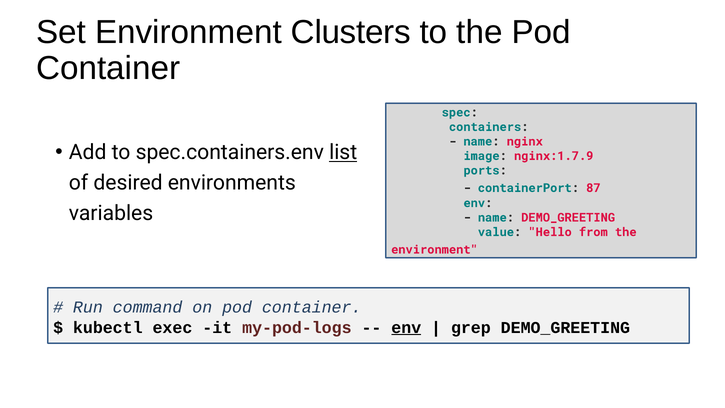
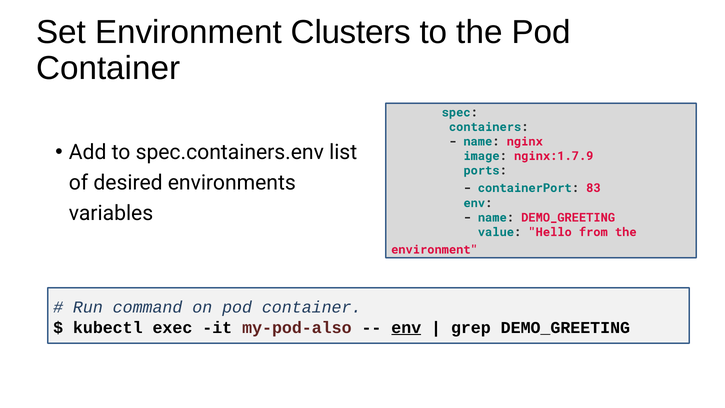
list underline: present -> none
87: 87 -> 83
my-pod-logs: my-pod-logs -> my-pod-also
